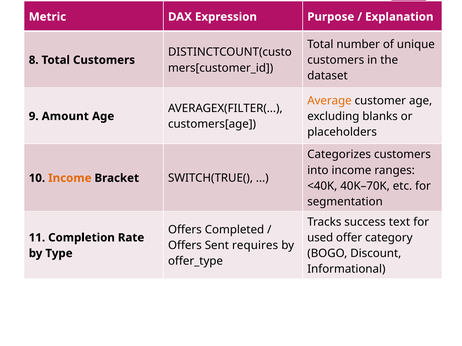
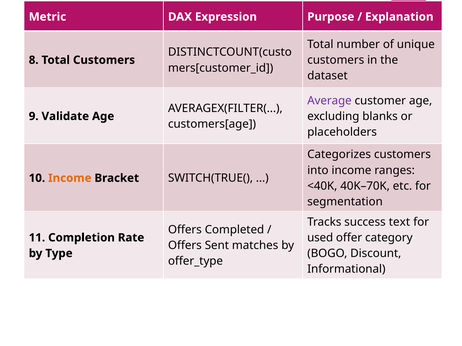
Average colour: orange -> purple
Amount: Amount -> Validate
requires: requires -> matches
